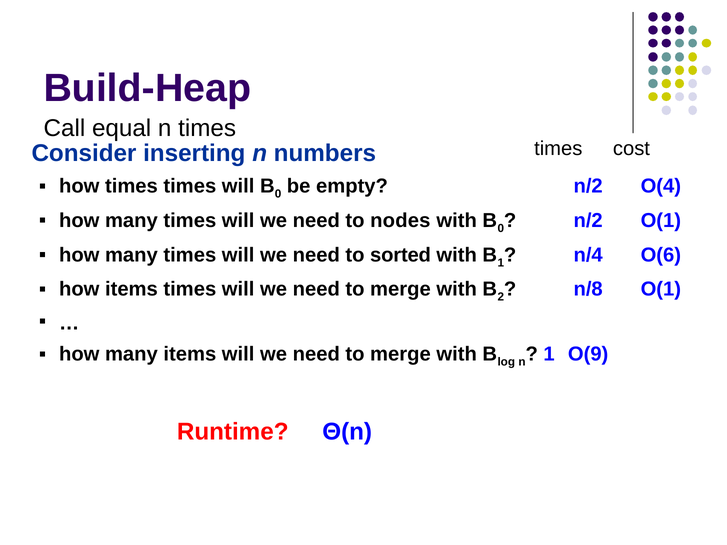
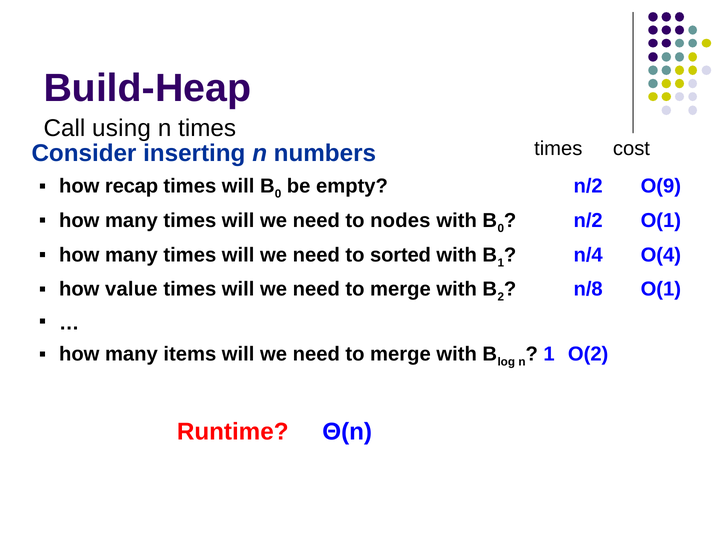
equal: equal -> using
how times: times -> recap
O(4: O(4 -> O(9
O(6: O(6 -> O(4
how items: items -> value
O(9: O(9 -> O(2
